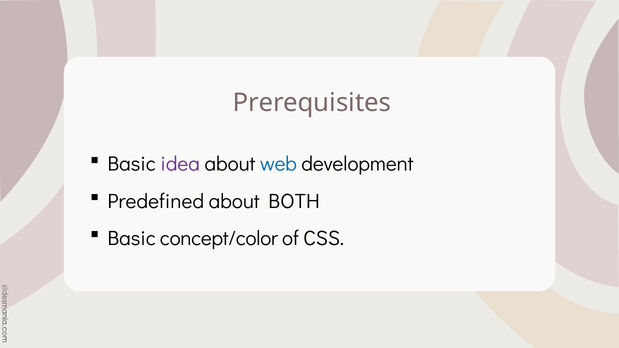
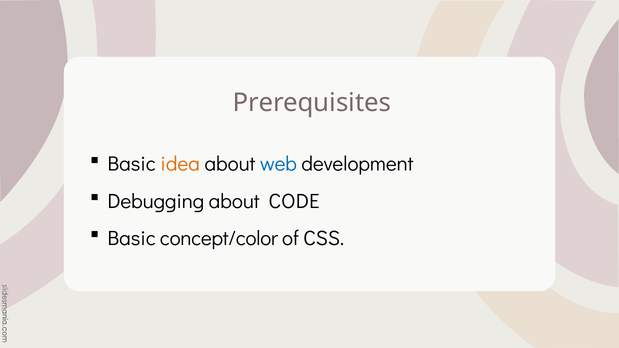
idea colour: purple -> orange
Predefined: Predefined -> Debugging
BOTH: BOTH -> CODE
